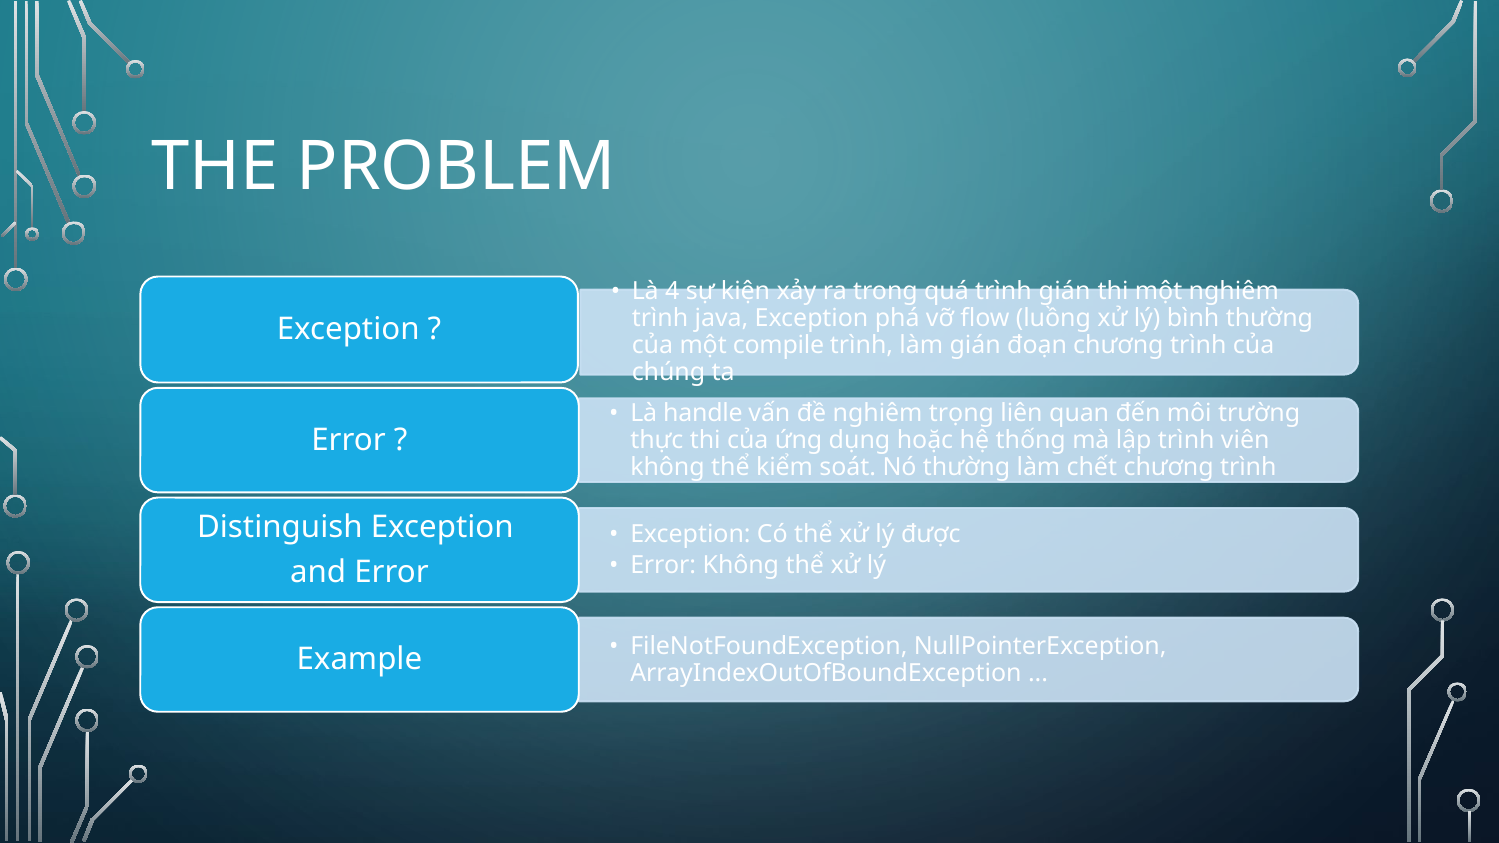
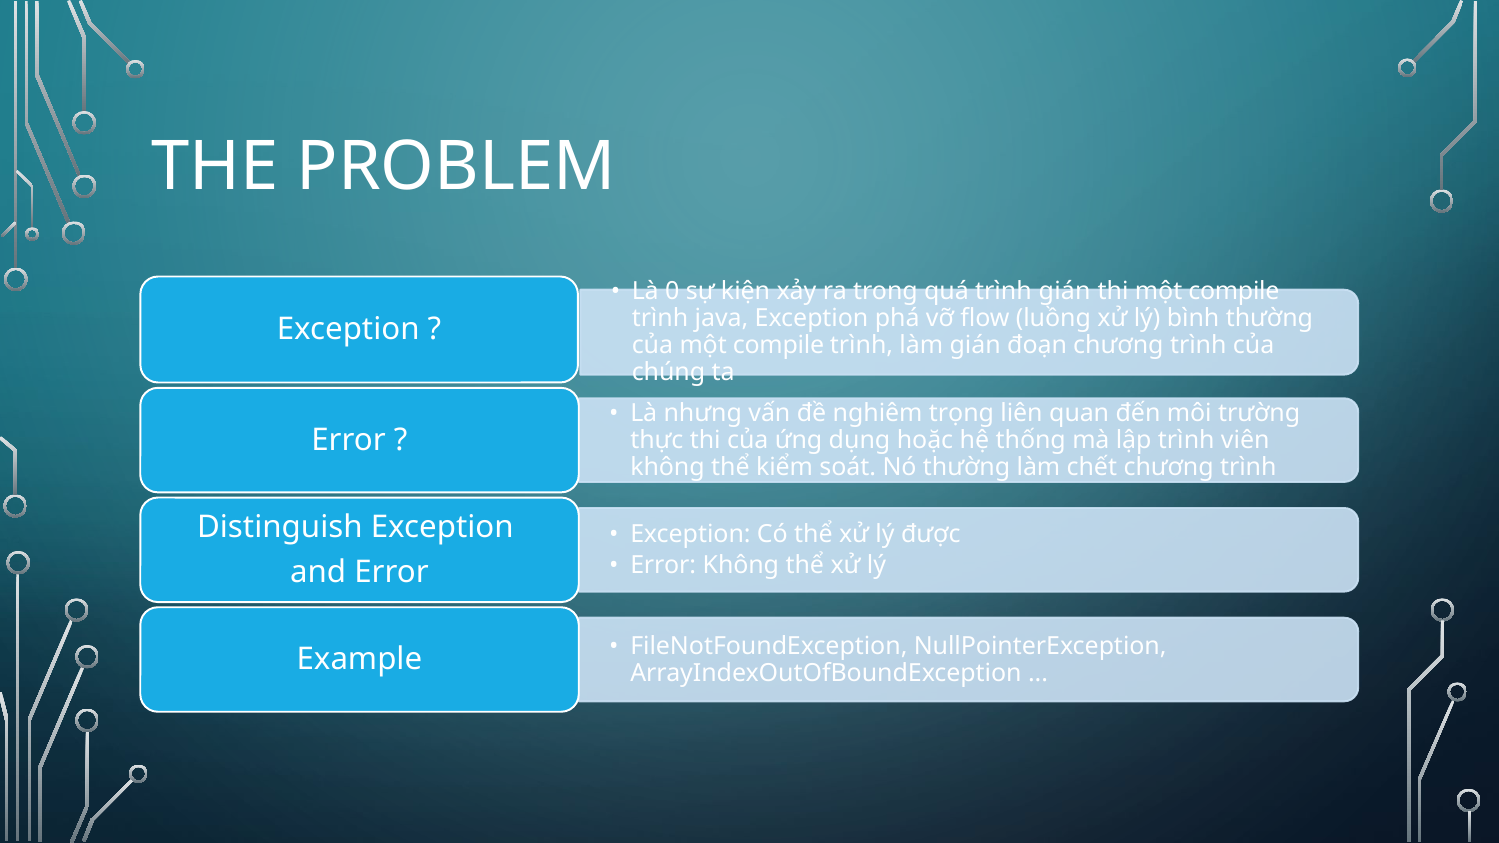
4: 4 -> 0
thi một nghiêm: nghiêm -> compile
handle: handle -> nhưng
